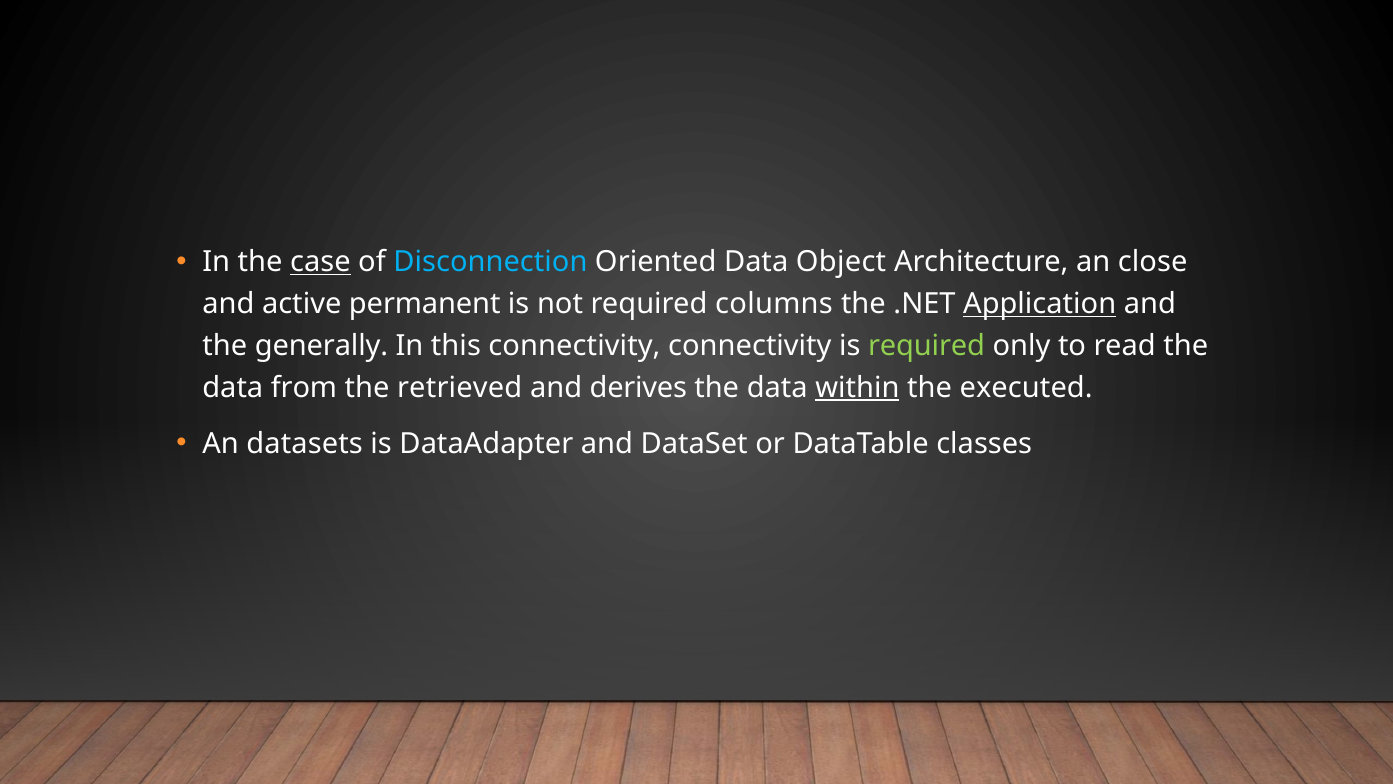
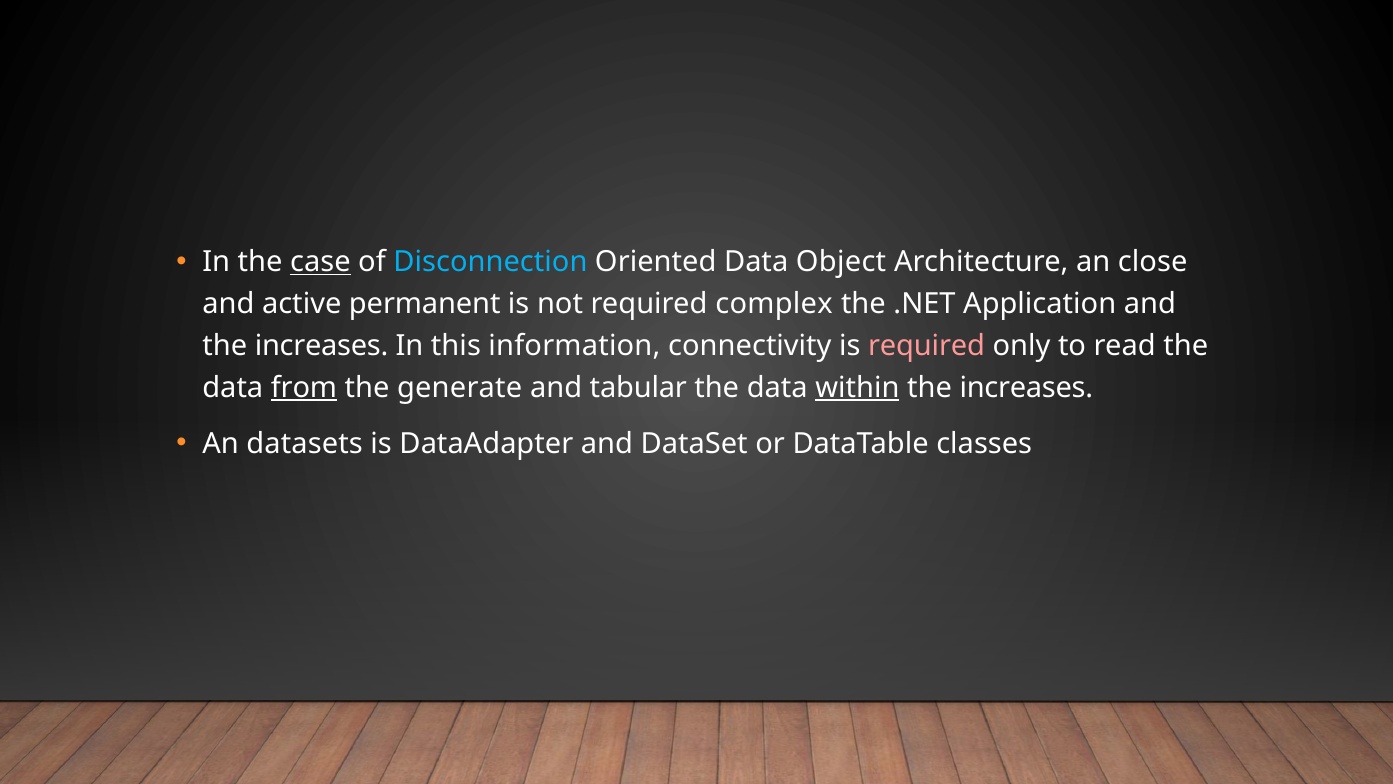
columns: columns -> complex
Application underline: present -> none
generally at (322, 346): generally -> increases
this connectivity: connectivity -> information
required at (927, 346) colour: light green -> pink
from underline: none -> present
retrieved: retrieved -> generate
derives: derives -> tabular
executed at (1026, 387): executed -> increases
